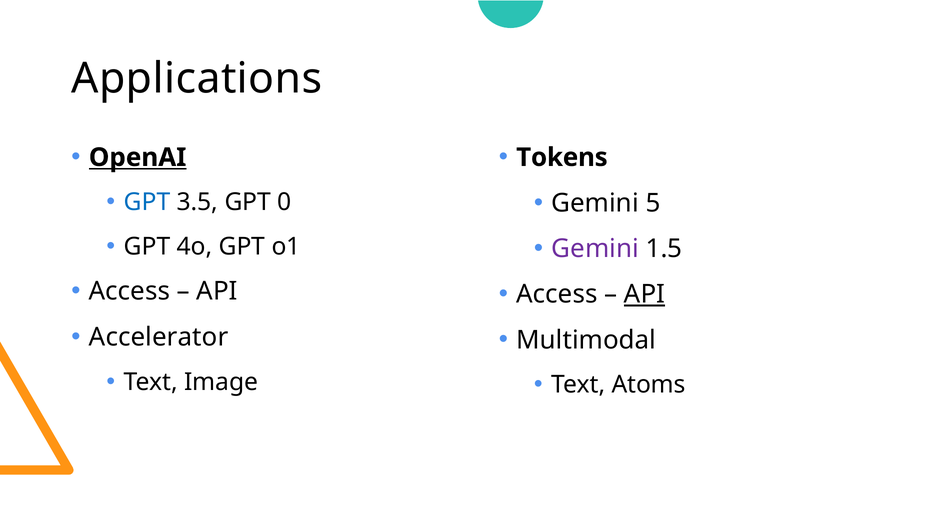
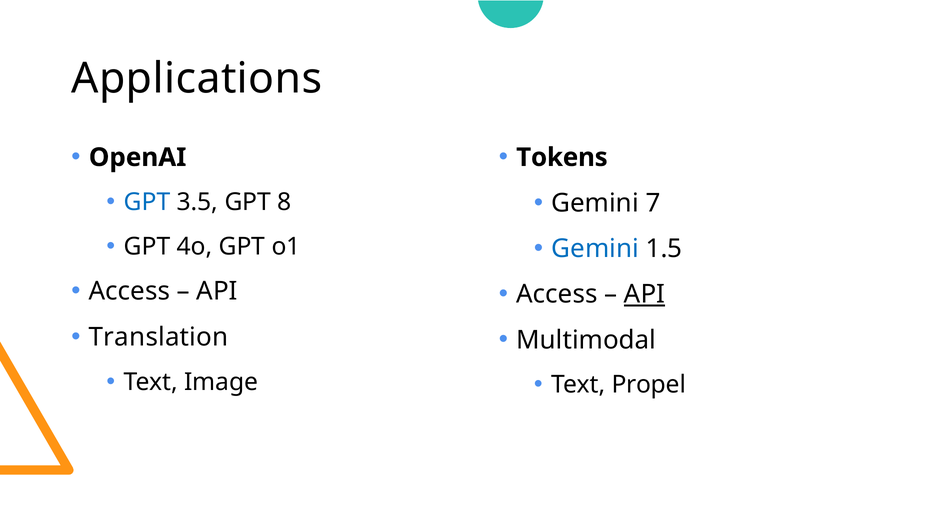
OpenAI underline: present -> none
0: 0 -> 8
5: 5 -> 7
Gemini at (595, 249) colour: purple -> blue
Accelerator: Accelerator -> Translation
Atoms: Atoms -> Propel
